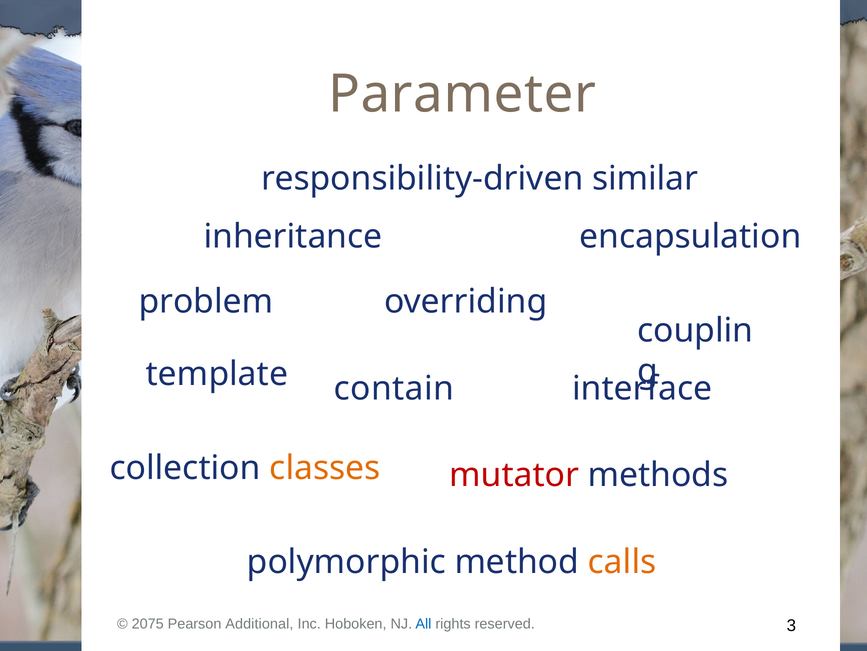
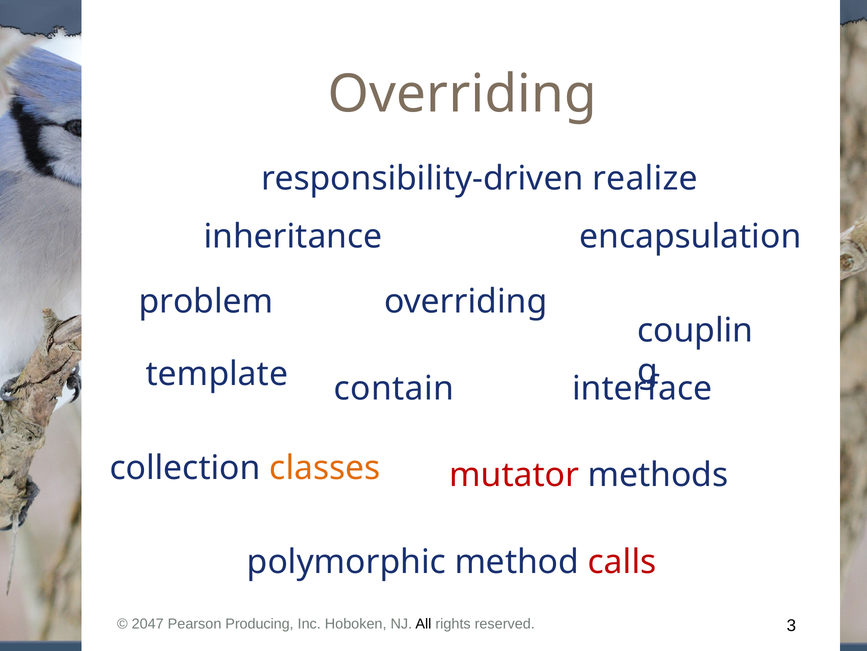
Parameter at (462, 94): Parameter -> Overriding
similar: similar -> realize
calls colour: orange -> red
2075: 2075 -> 2047
Additional: Additional -> Producing
All colour: blue -> black
